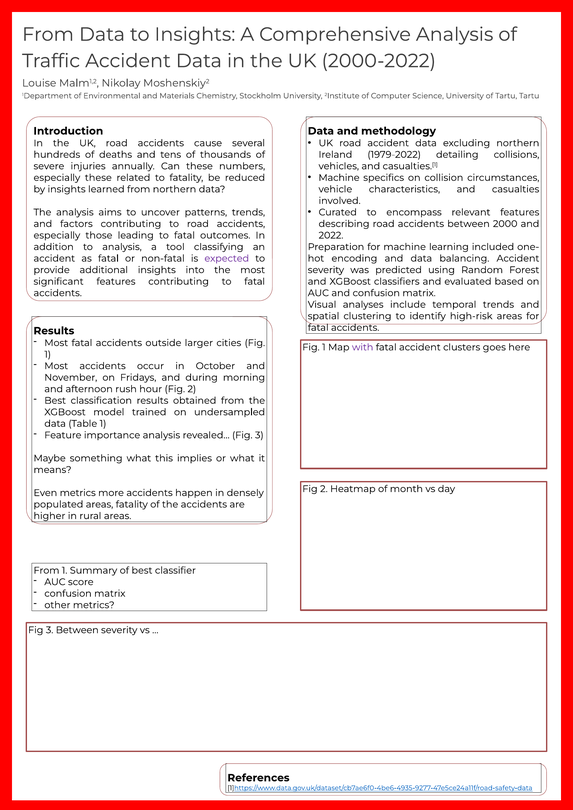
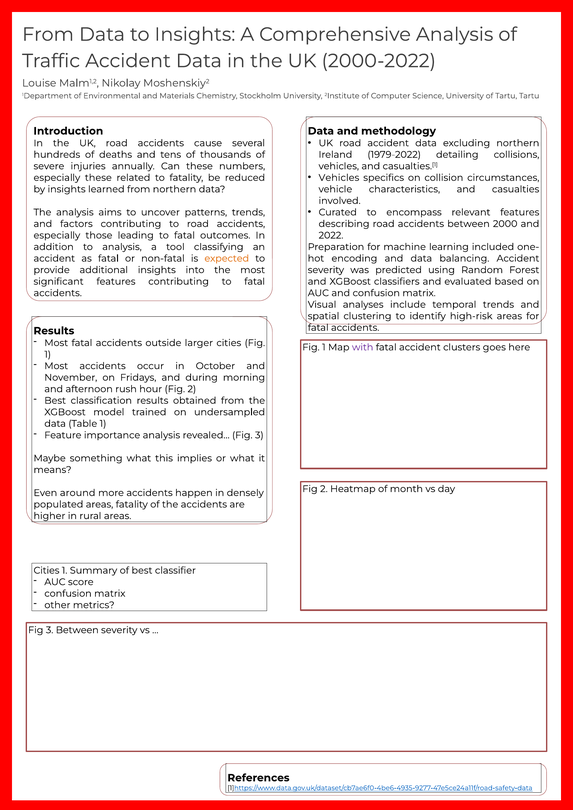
Machine at (339, 178): Machine -> Vehicles
expected colour: purple -> orange
Even metrics: metrics -> around
From at (46, 571): From -> Cities
